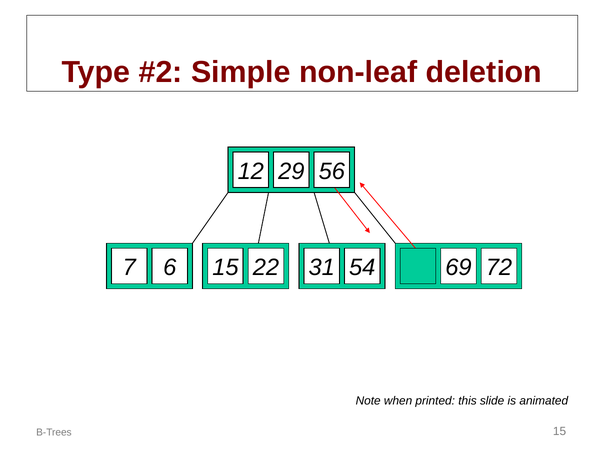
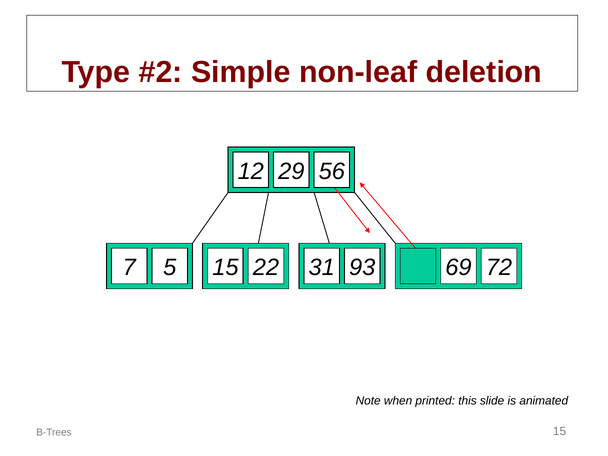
6: 6 -> 5
54: 54 -> 93
